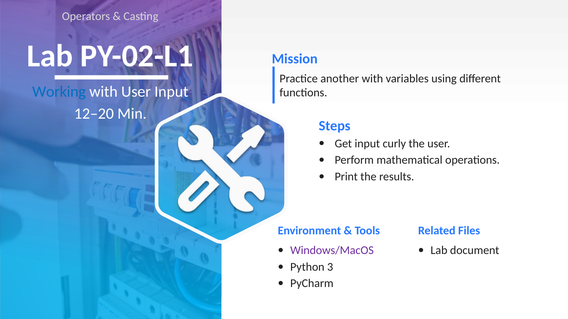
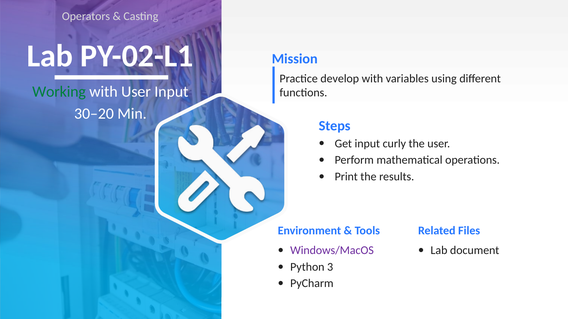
another: another -> develop
Working colour: blue -> green
12–20: 12–20 -> 30–20
